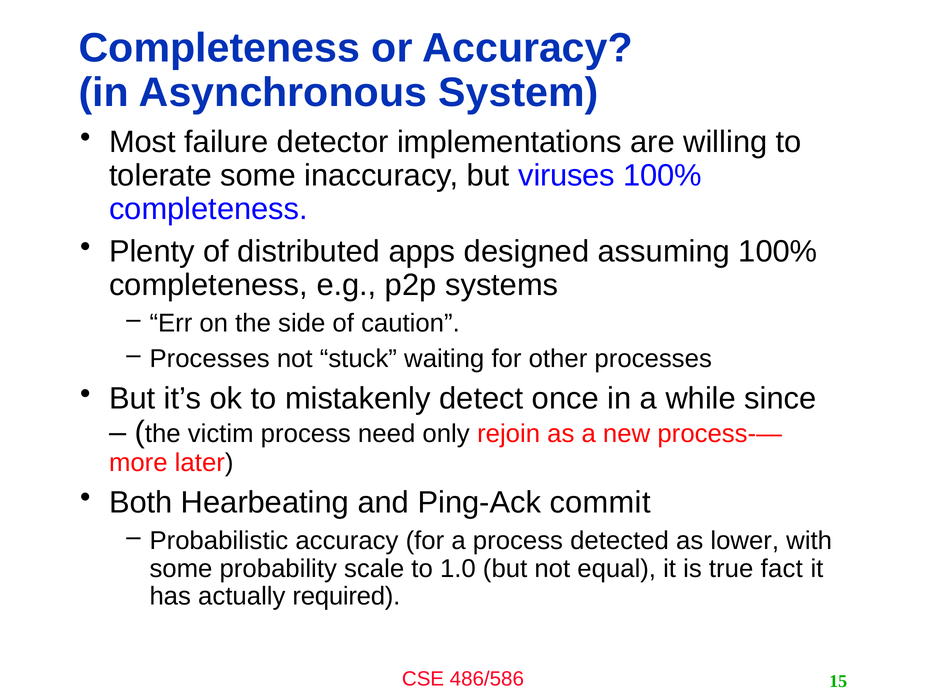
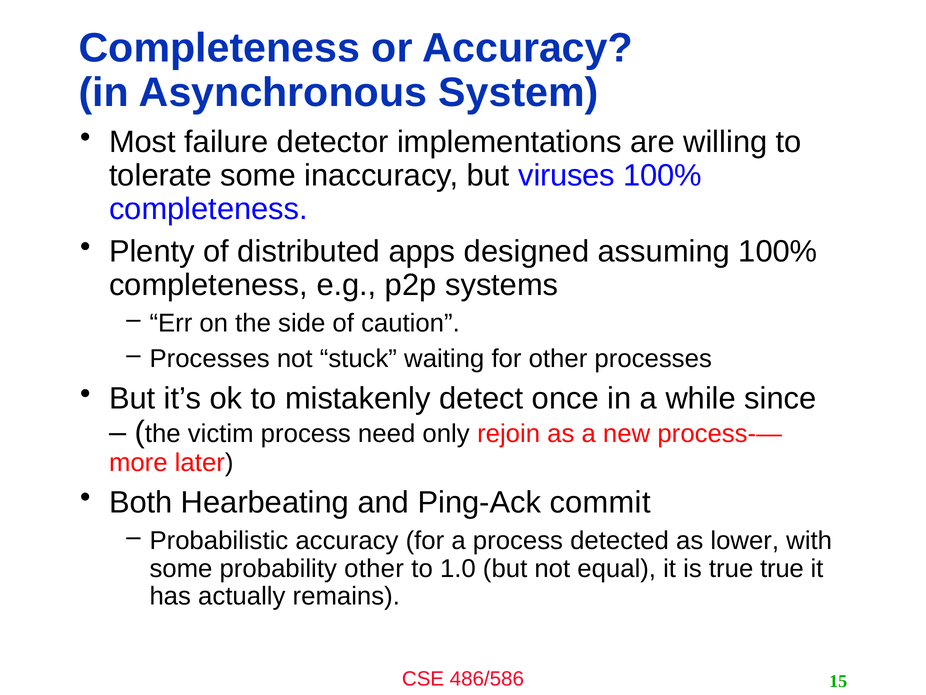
probability scale: scale -> other
true fact: fact -> true
required: required -> remains
